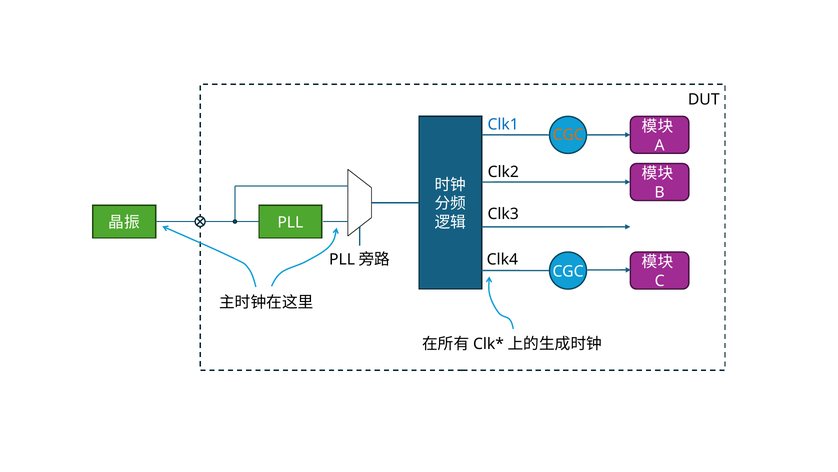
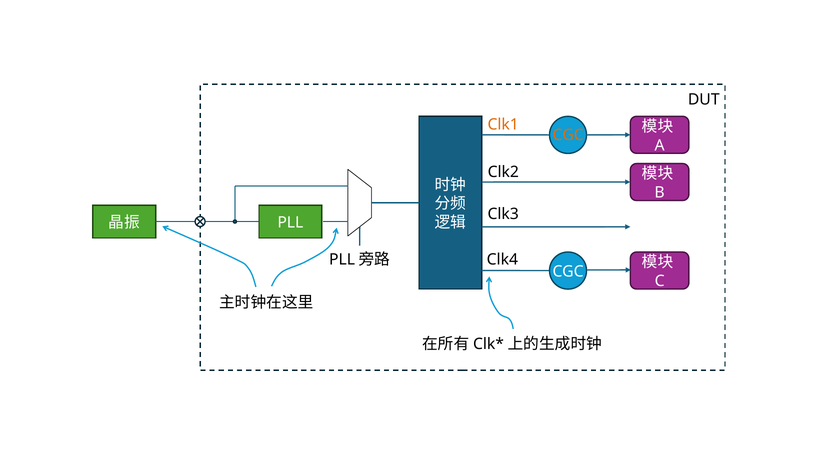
Clk1 colour: blue -> orange
